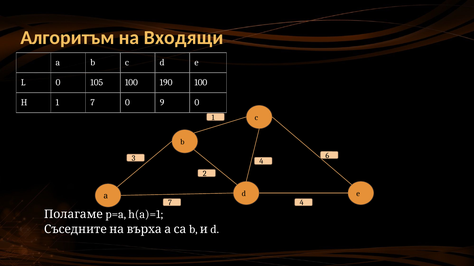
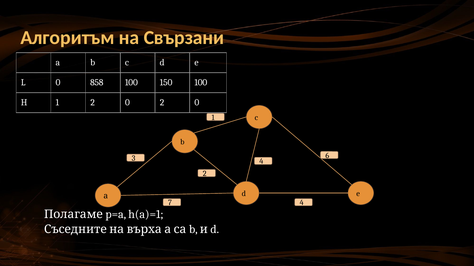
Входящи: Входящи -> Свързани
105: 105 -> 858
190: 190 -> 150
1 7: 7 -> 2
0 9: 9 -> 2
